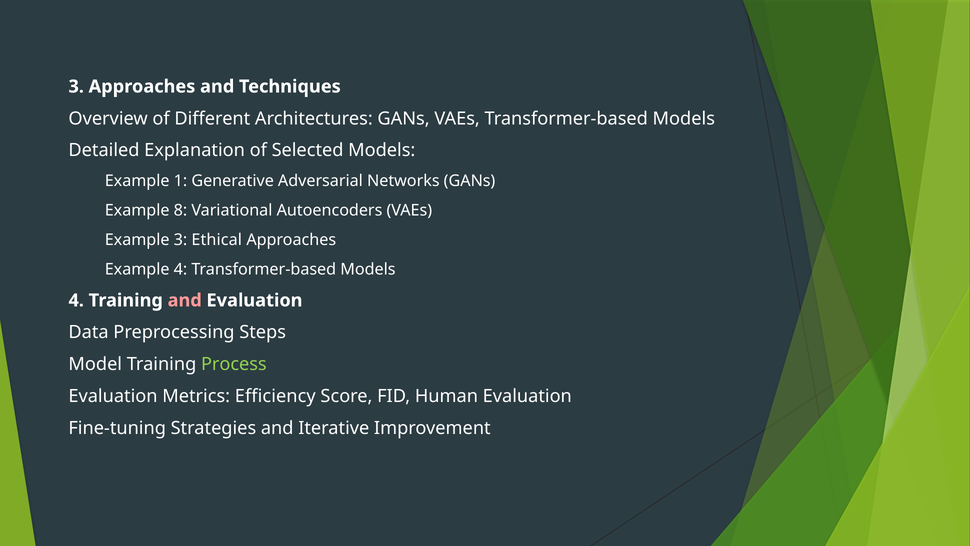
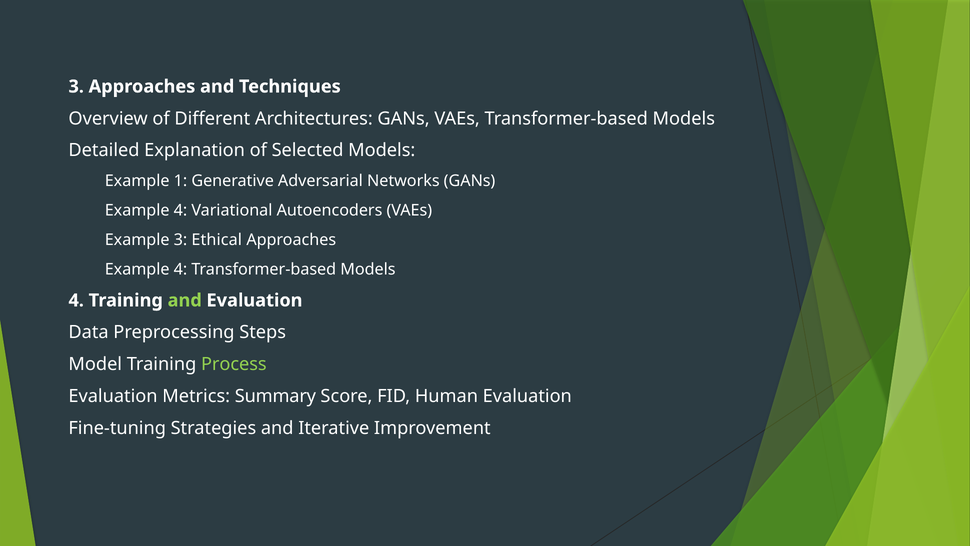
8 at (180, 210): 8 -> 4
and at (185, 300) colour: pink -> light green
Efficiency: Efficiency -> Summary
